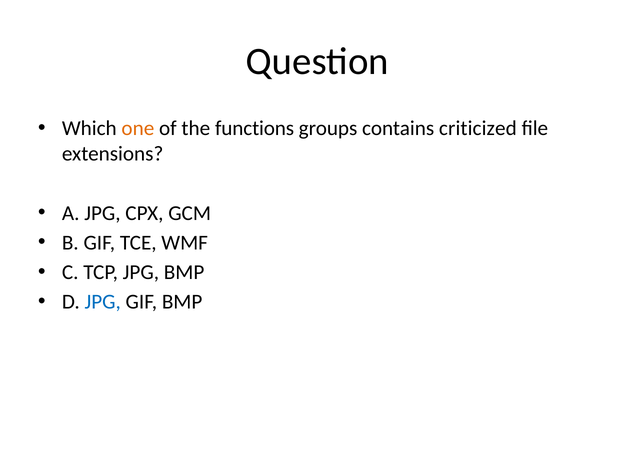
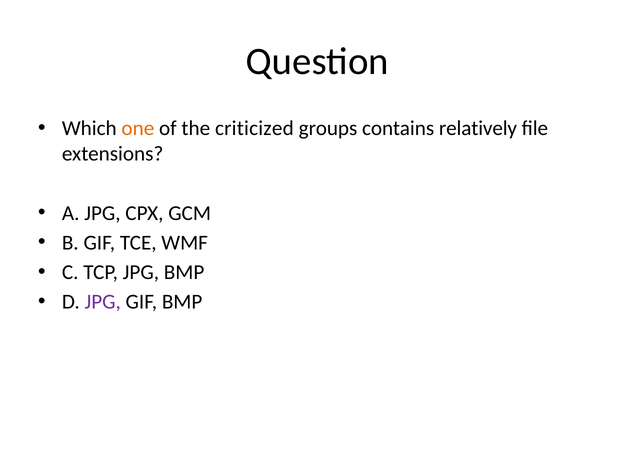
functions: functions -> criticized
criticized: criticized -> relatively
JPG at (103, 302) colour: blue -> purple
